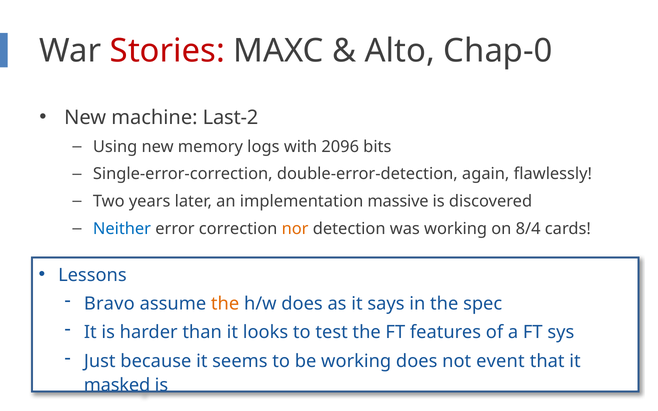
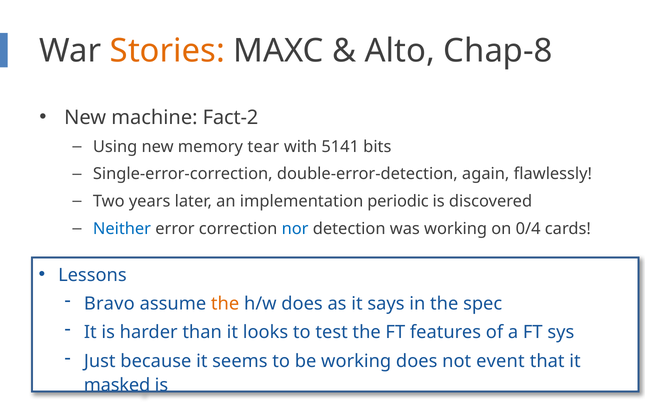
Stories colour: red -> orange
Chap-0: Chap-0 -> Chap-8
Last-2: Last-2 -> Fact-2
logs: logs -> tear
2096: 2096 -> 5141
massive: massive -> periodic
nor colour: orange -> blue
8/4: 8/4 -> 0/4
